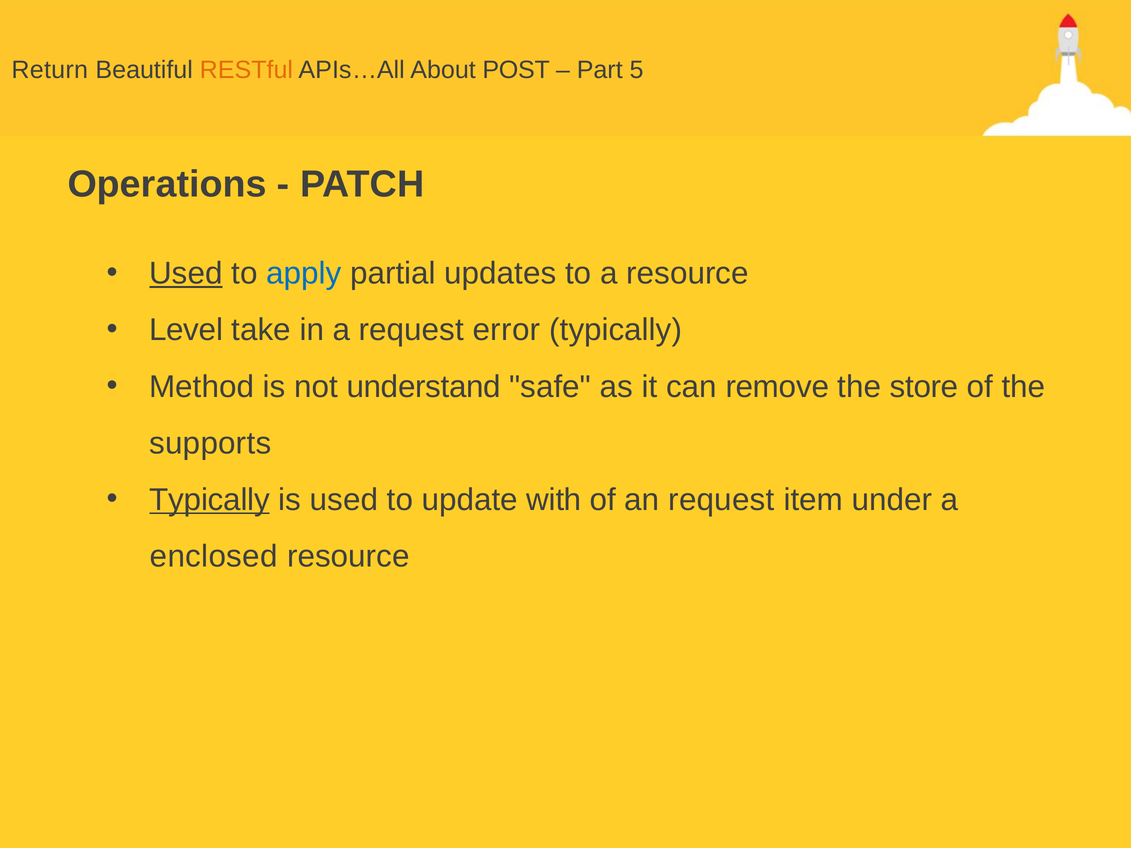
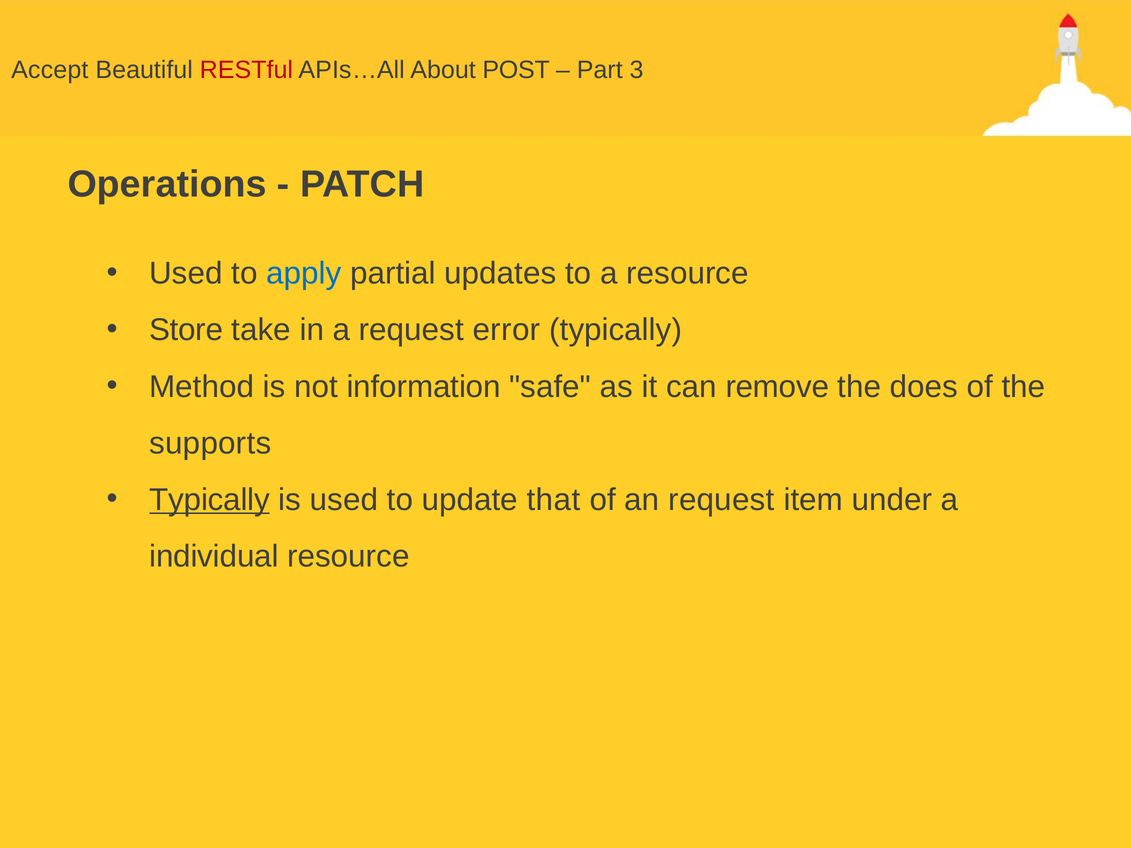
Return: Return -> Accept
RESTful colour: orange -> red
5: 5 -> 3
Used at (186, 274) underline: present -> none
Level: Level -> Store
understand: understand -> information
store: store -> does
with: with -> that
enclosed: enclosed -> individual
